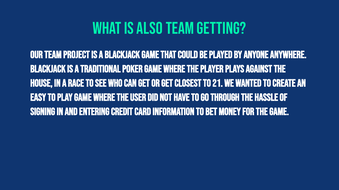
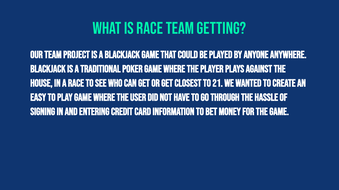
IS ALSO: ALSO -> RACE
